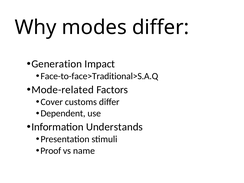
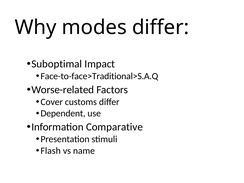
Generation: Generation -> Suboptimal
Mode-related: Mode-related -> Worse-related
Understands: Understands -> Comparative
Proof: Proof -> Flash
